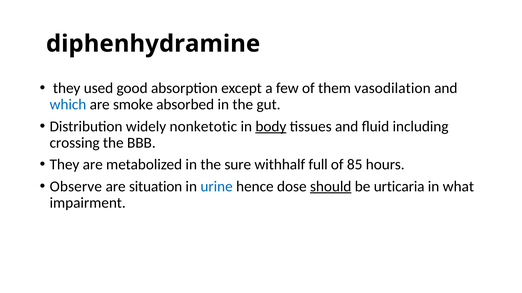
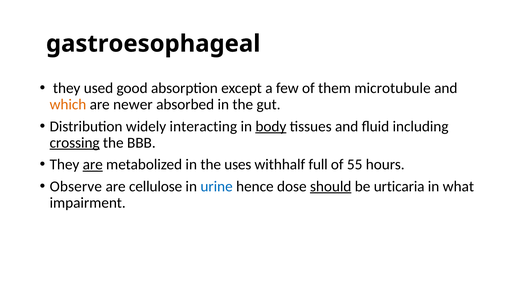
diphenhydramine: diphenhydramine -> gastroesophageal
vasodilation: vasodilation -> microtubule
which colour: blue -> orange
smoke: smoke -> newer
nonketotic: nonketotic -> interacting
crossing underline: none -> present
are at (93, 165) underline: none -> present
sure: sure -> uses
85: 85 -> 55
situation: situation -> cellulose
